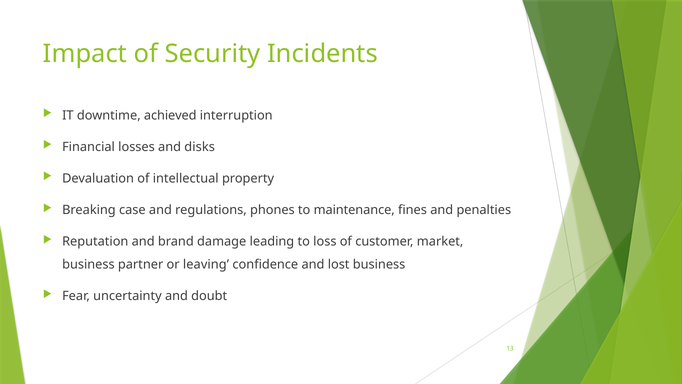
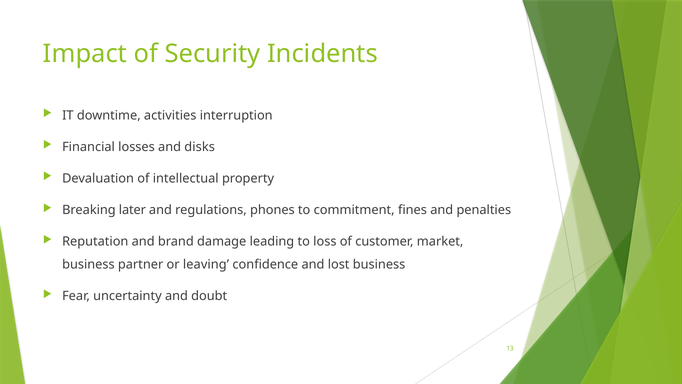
achieved: achieved -> activities
case: case -> later
maintenance: maintenance -> commitment
